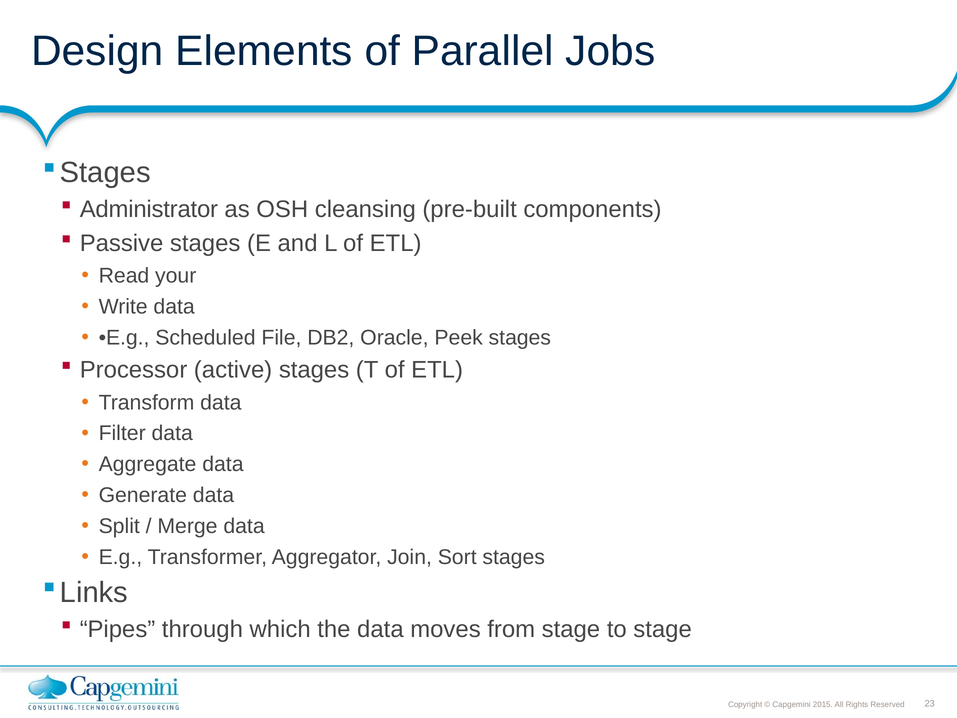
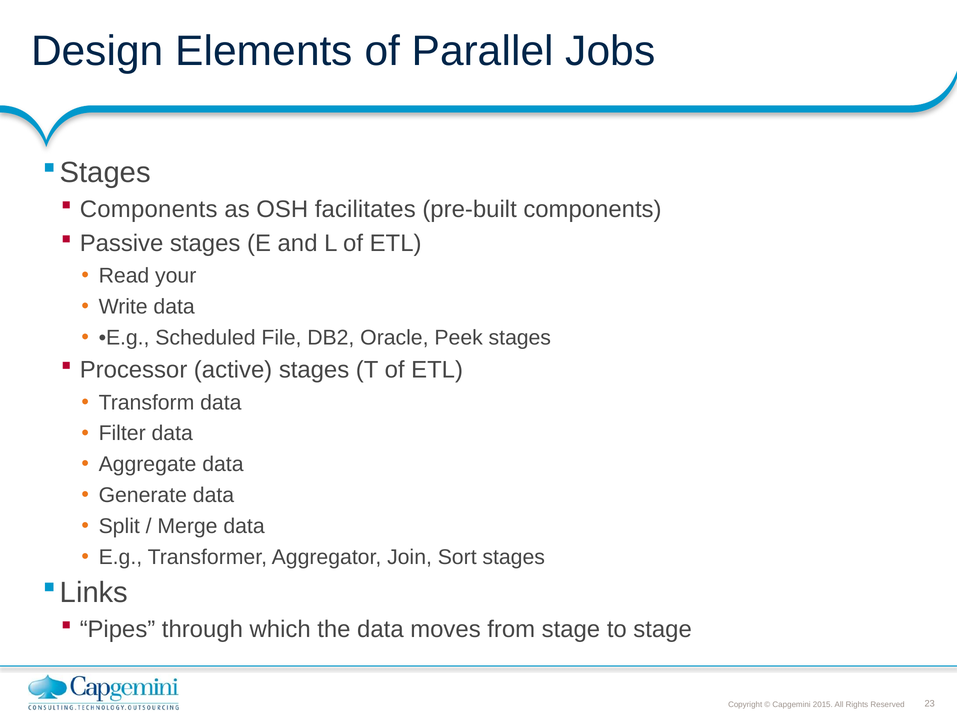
Administrator at (149, 210): Administrator -> Components
cleansing: cleansing -> facilitates
